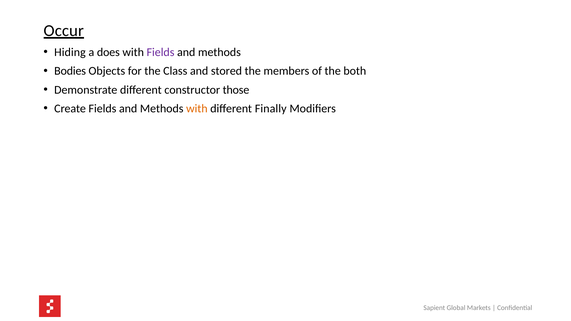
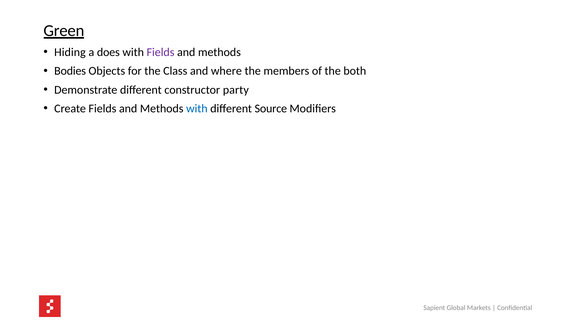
Occur: Occur -> Green
stored: stored -> where
those: those -> party
with at (197, 109) colour: orange -> blue
Finally: Finally -> Source
